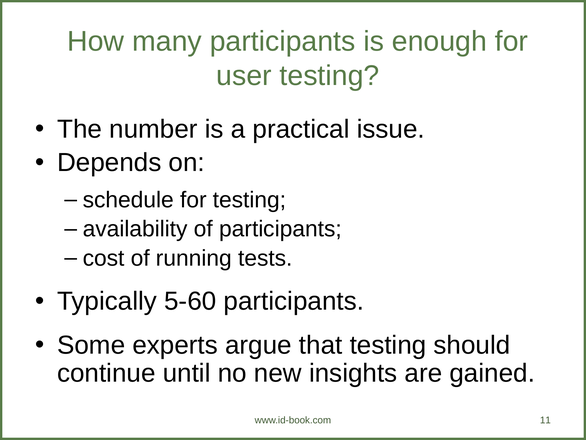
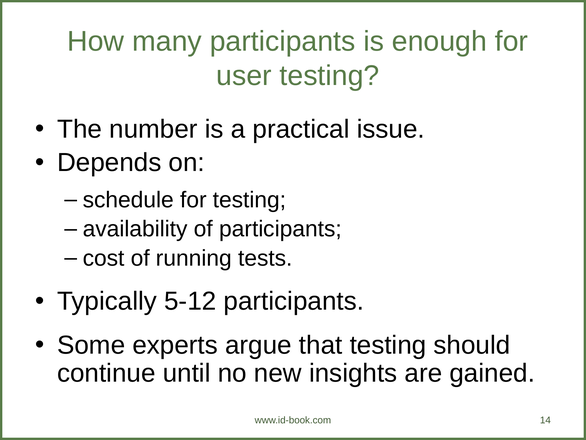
5-60: 5-60 -> 5-12
11: 11 -> 14
